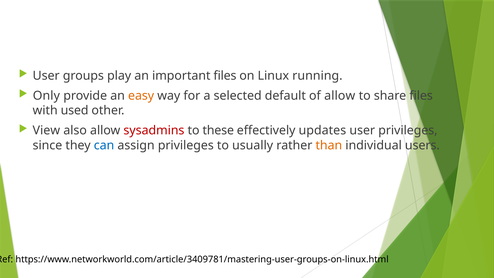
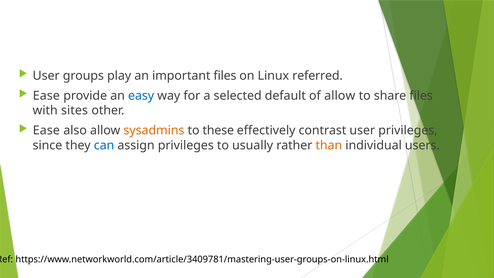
running: running -> referred
Only at (46, 96): Only -> Ease
easy colour: orange -> blue
used: used -> sites
View at (46, 130): View -> Ease
sysadmins colour: red -> orange
updates: updates -> contrast
